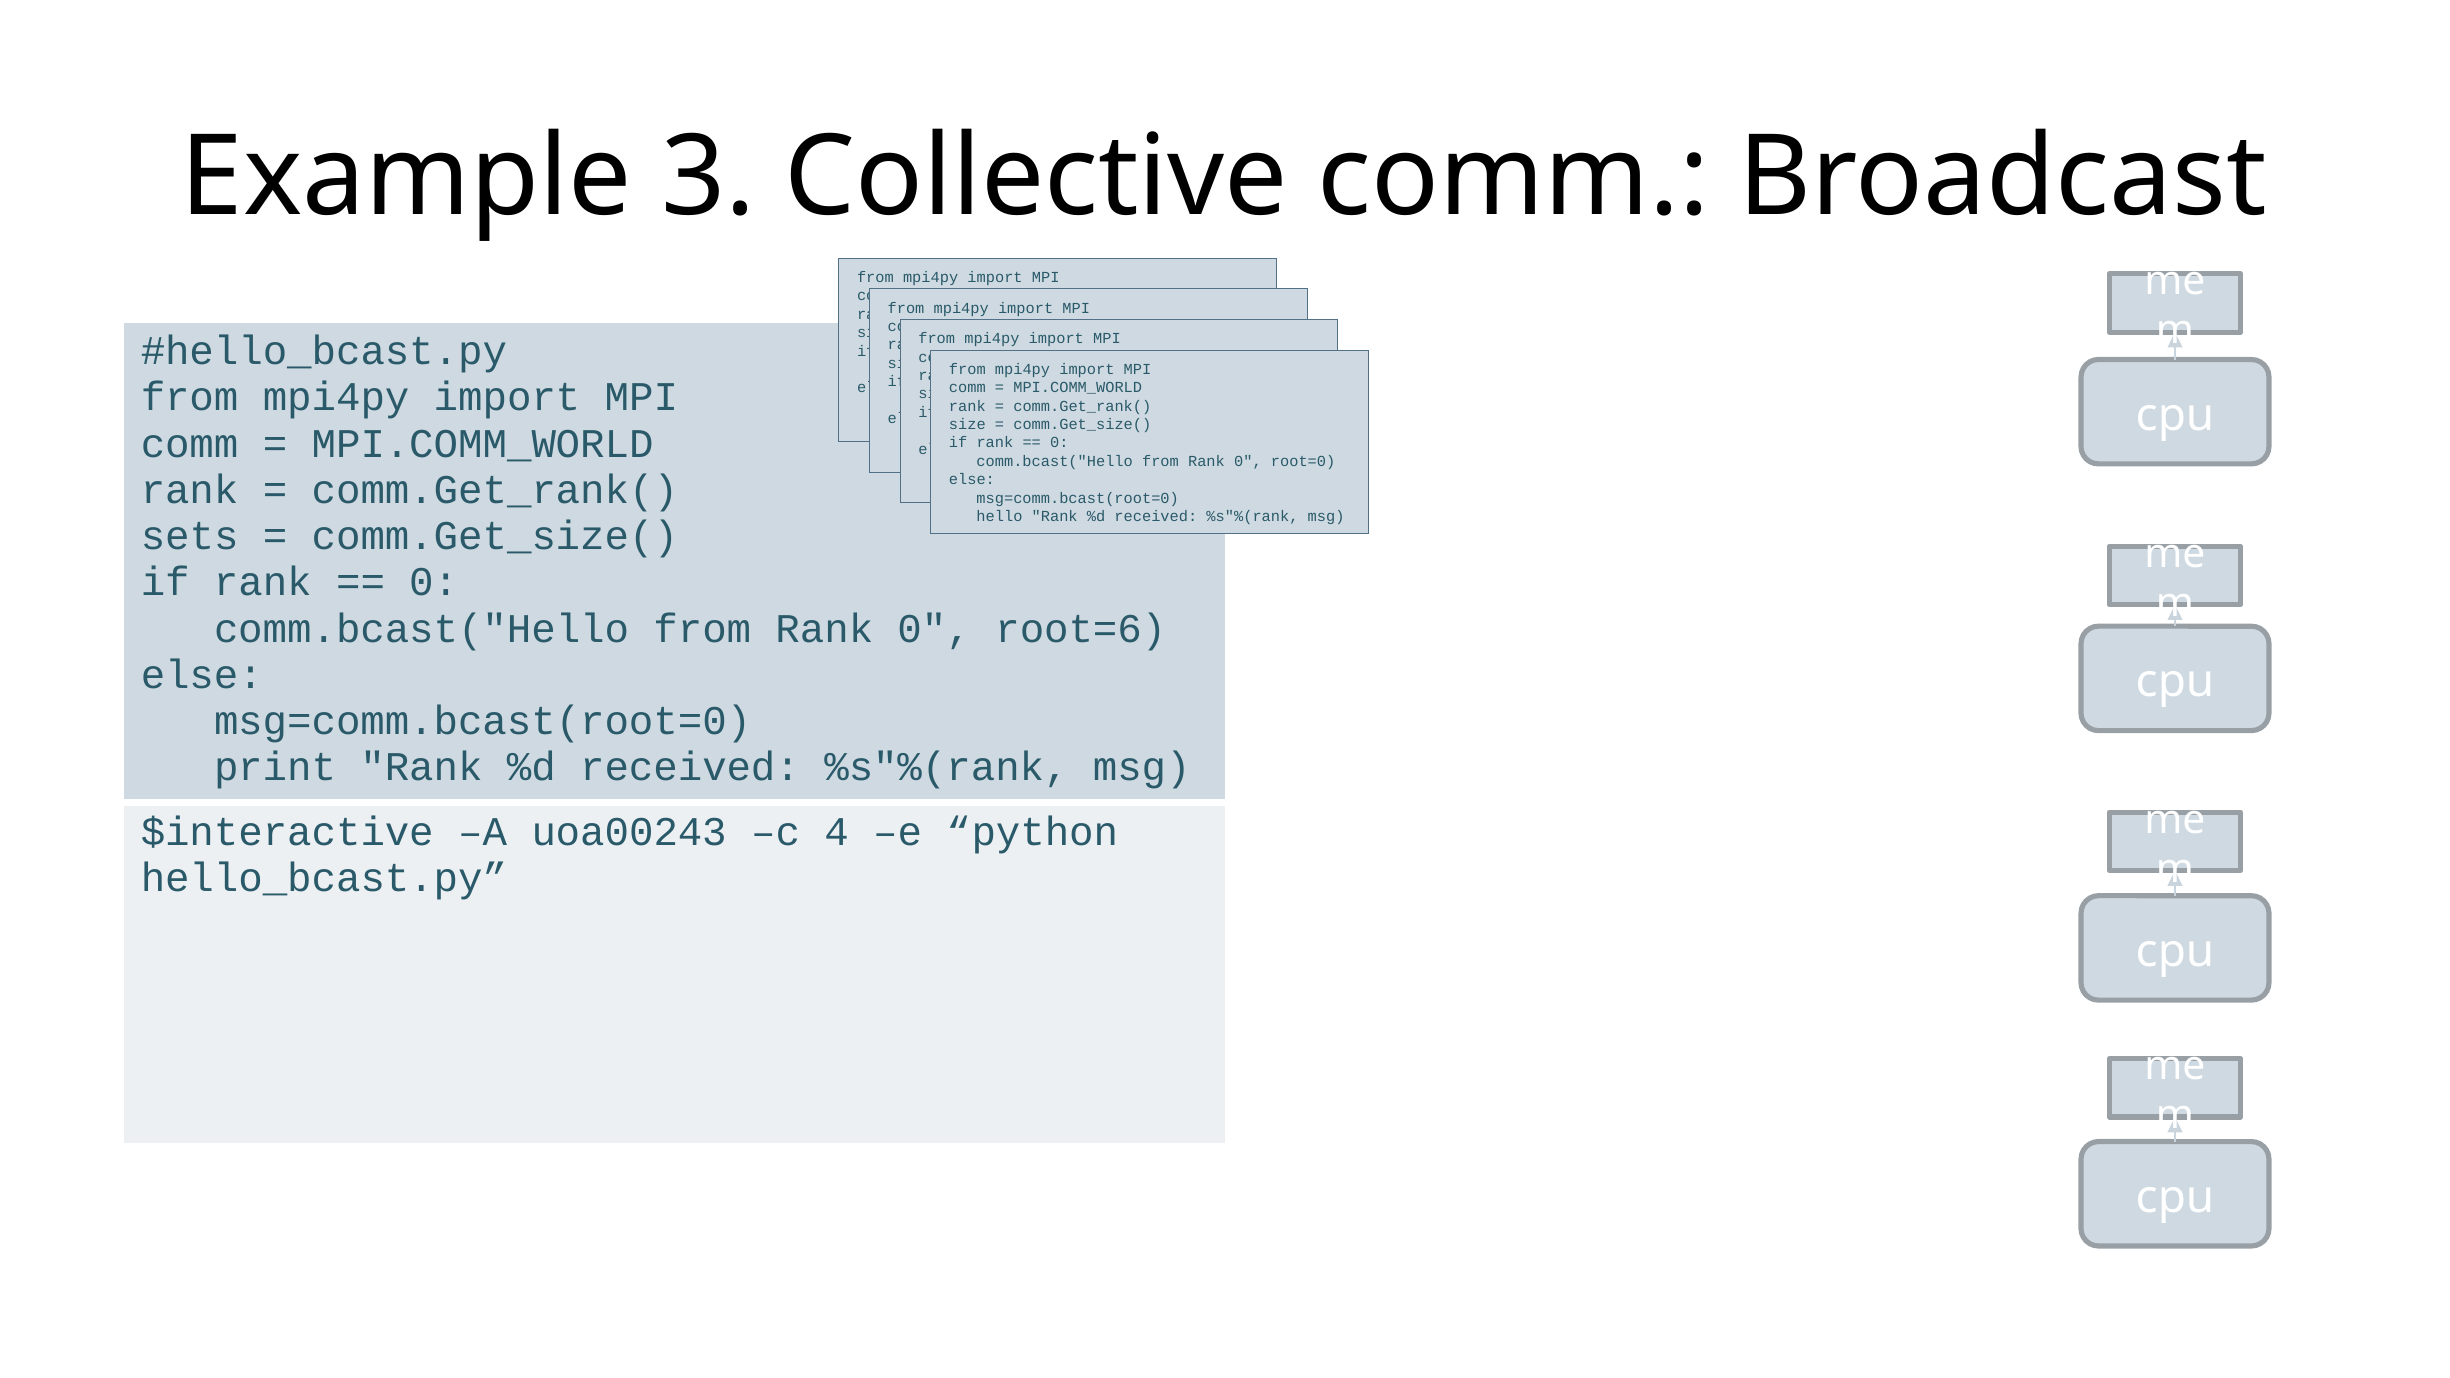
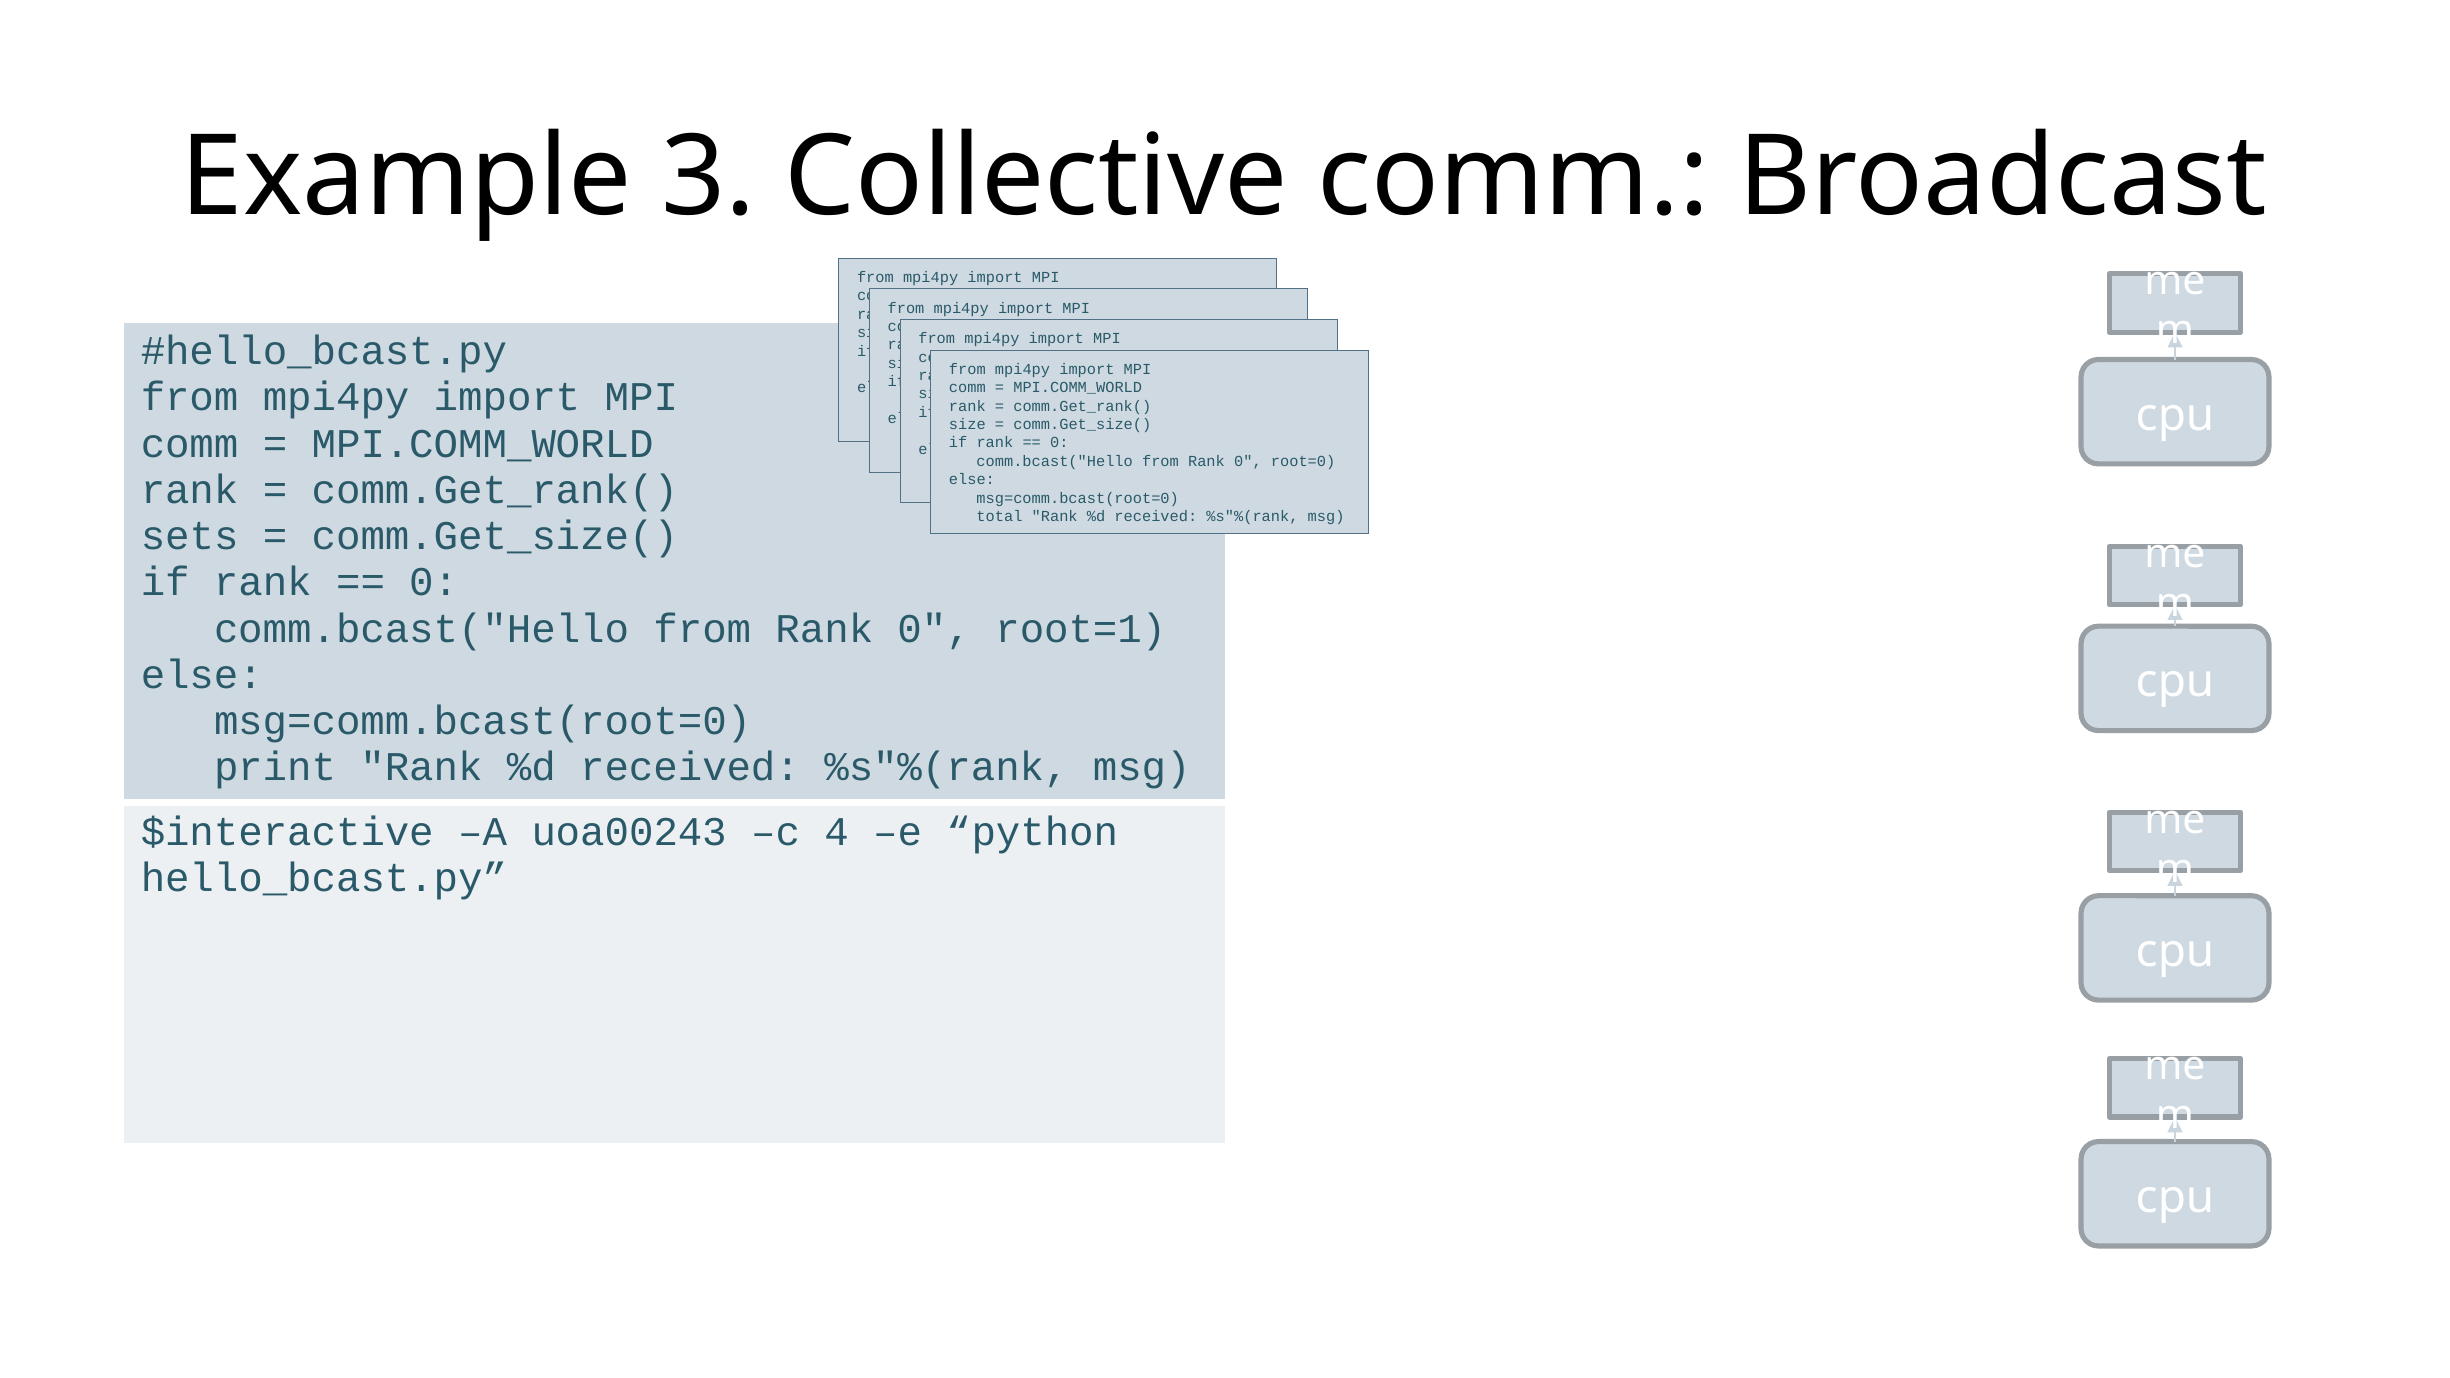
hello: hello -> total
root=6: root=6 -> root=1
